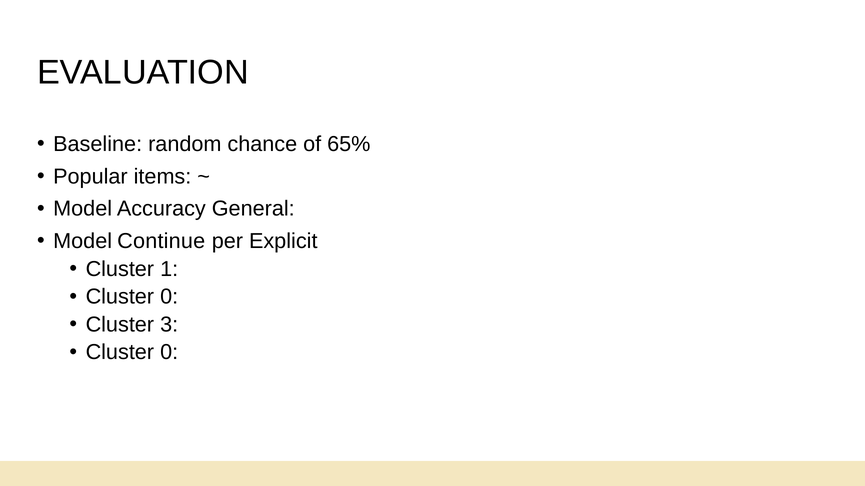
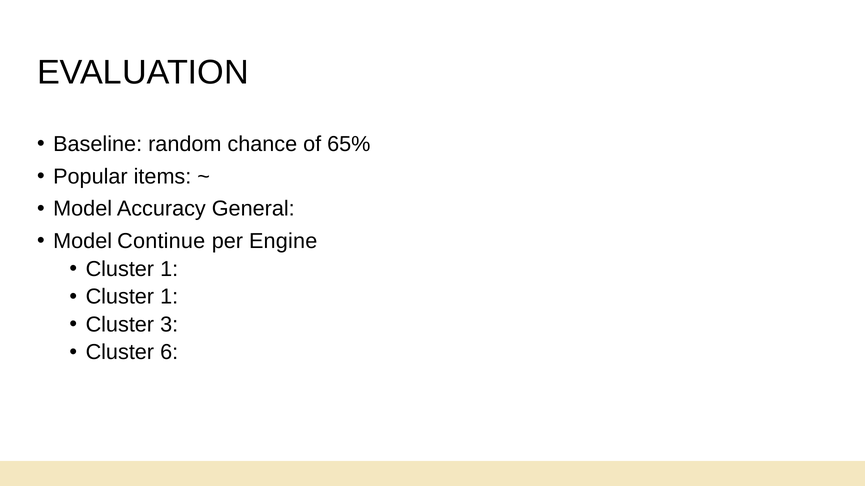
Explicit: Explicit -> Engine
0 at (169, 297): 0 -> 1
0 at (169, 353): 0 -> 6
